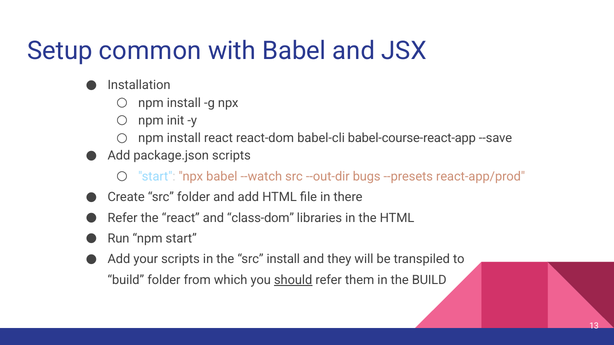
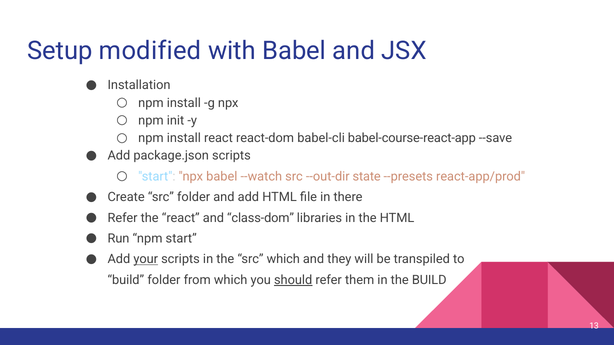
common: common -> modified
bugs: bugs -> state
your underline: none -> present
src install: install -> which
